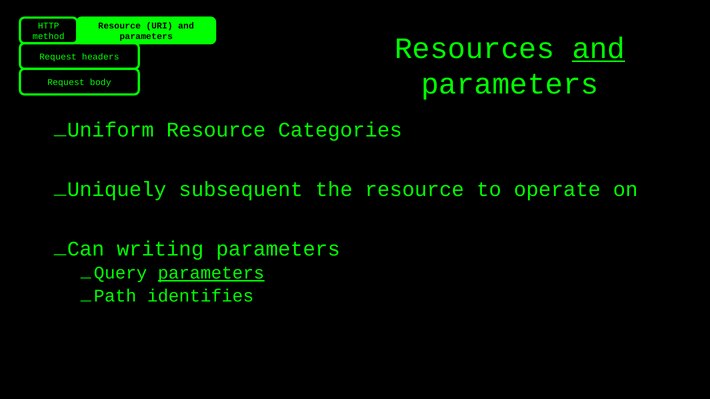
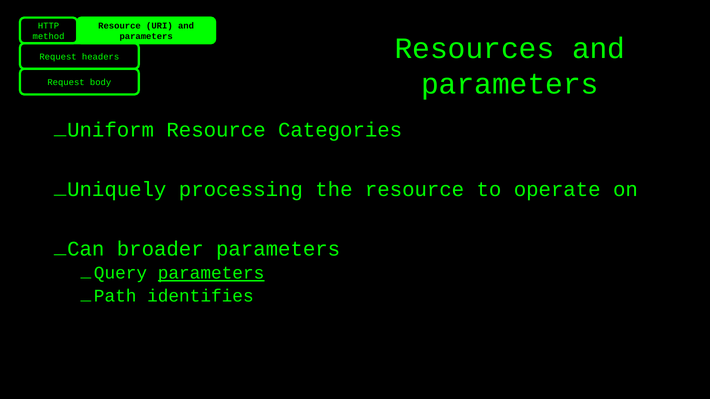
and at (599, 49) underline: present -> none
subsequent: subsequent -> processing
writing: writing -> broader
